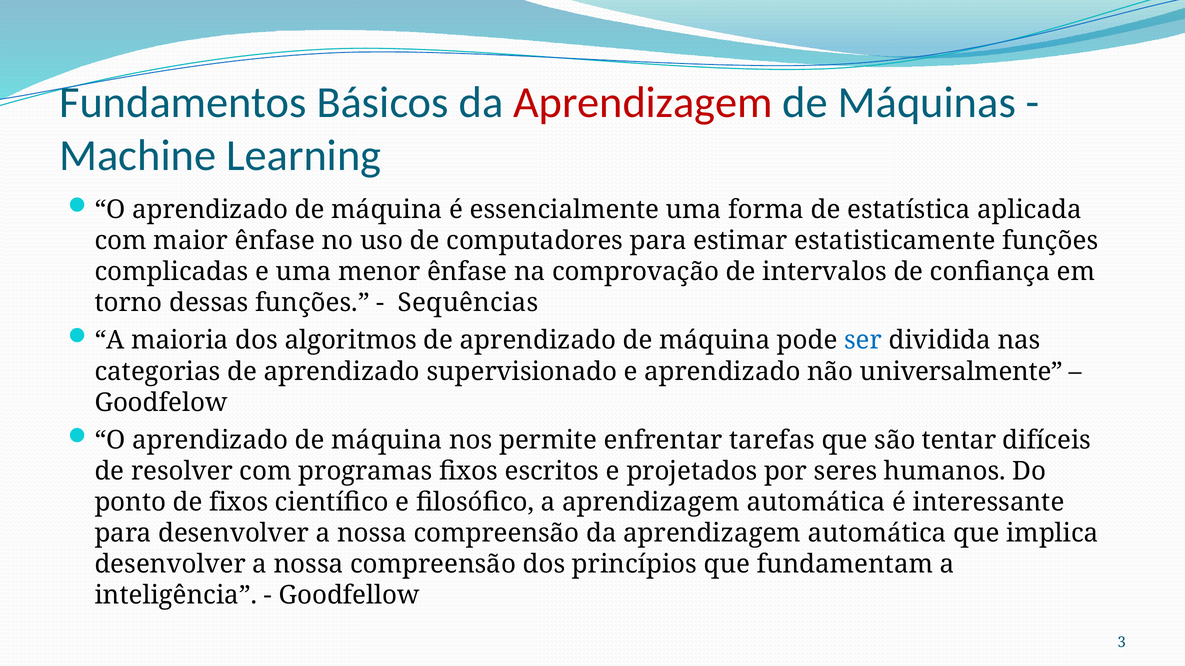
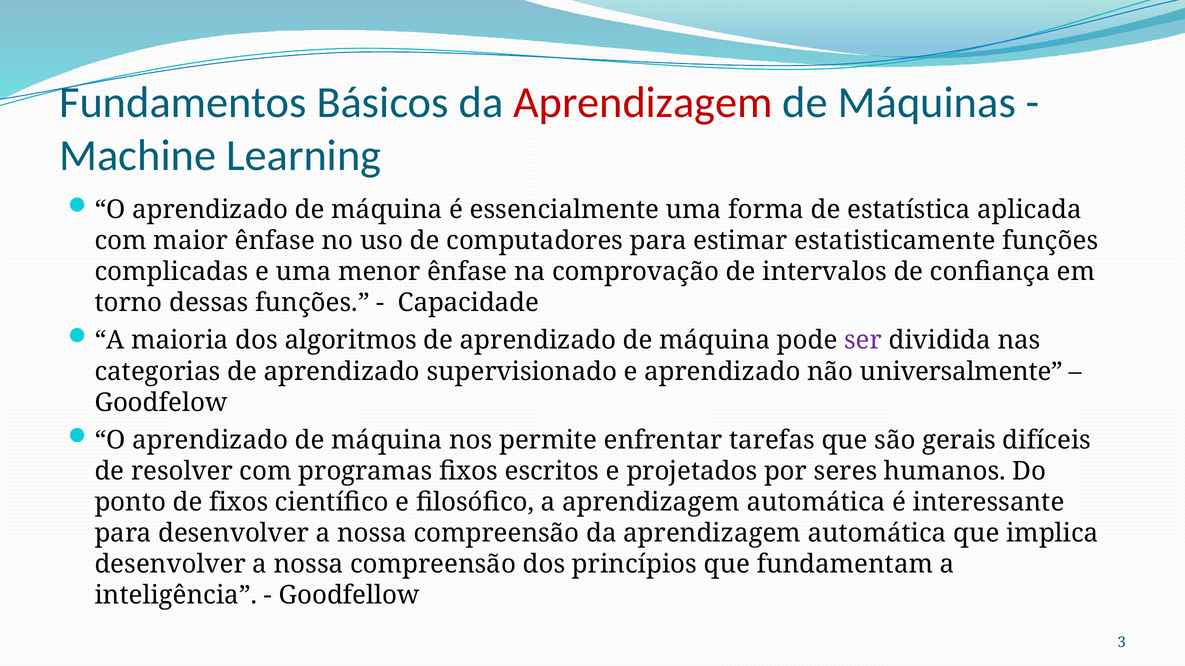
Sequências: Sequências -> Capacidade
ser colour: blue -> purple
tentar: tentar -> gerais
